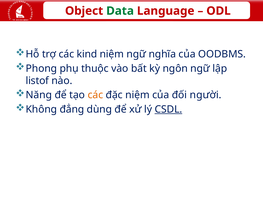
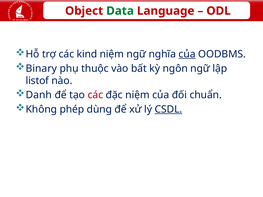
của at (187, 54) underline: none -> present
Phong: Phong -> Binary
Năng: Năng -> Danh
các at (95, 95) colour: orange -> red
người: người -> chuẩn
đẳng: đẳng -> phép
